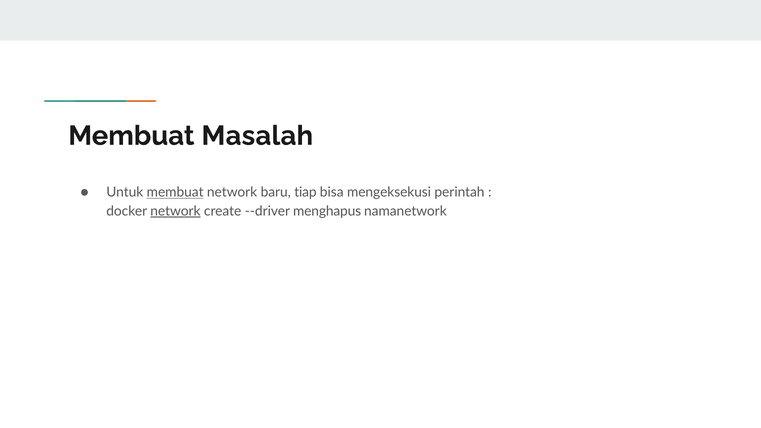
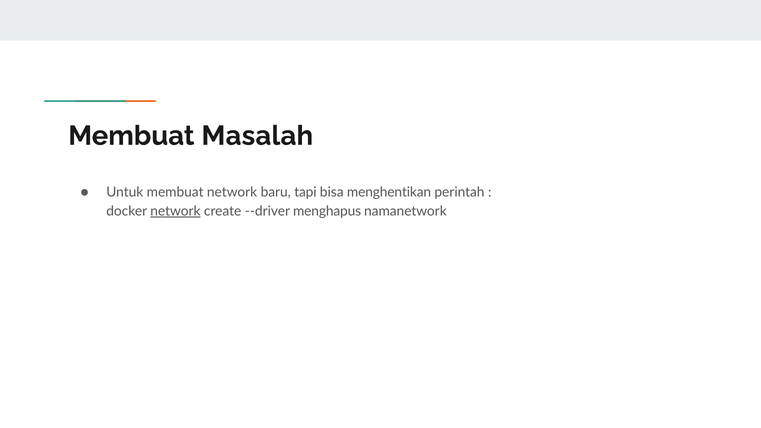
membuat at (175, 192) underline: present -> none
tiap: tiap -> tapi
mengeksekusi: mengeksekusi -> menghentikan
